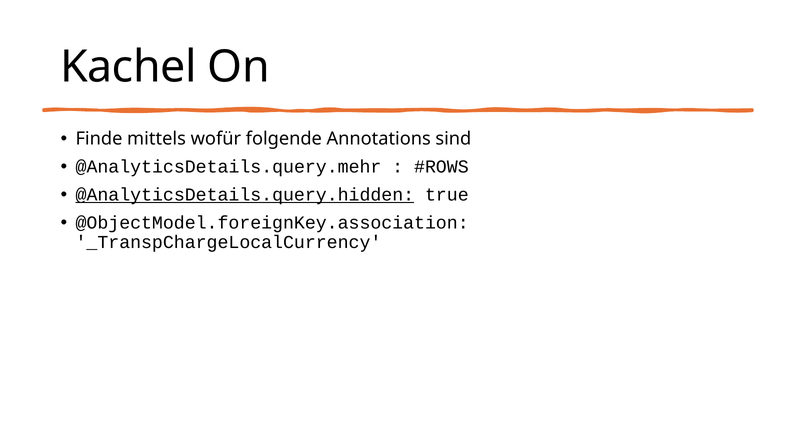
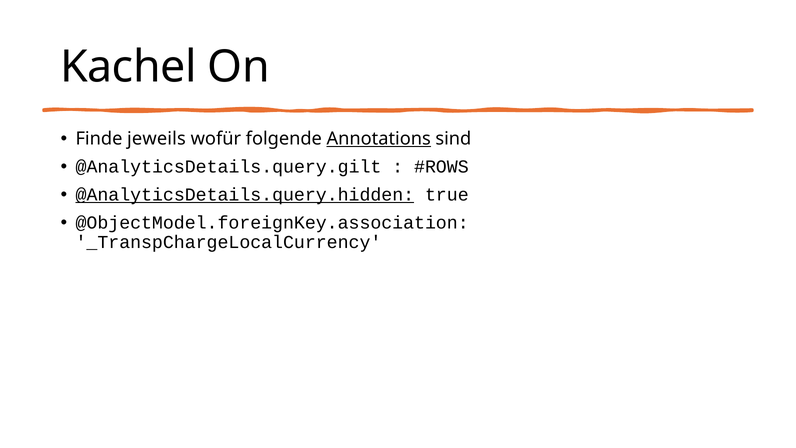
mittels: mittels -> jeweils
Annotations underline: none -> present
@AnalyticsDetails.query.mehr: @AnalyticsDetails.query.mehr -> @AnalyticsDetails.query.gilt
